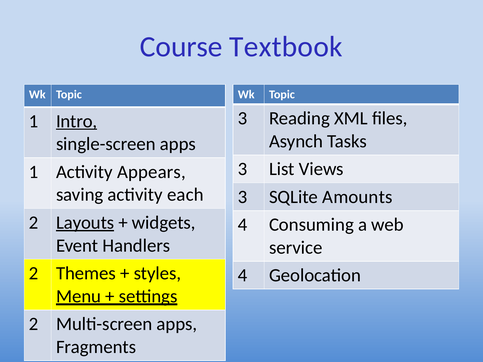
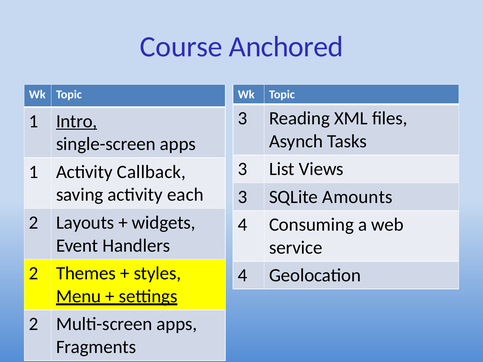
Textbook: Textbook -> Anchored
Appears: Appears -> Callback
Layouts underline: present -> none
